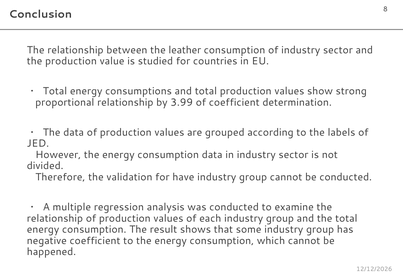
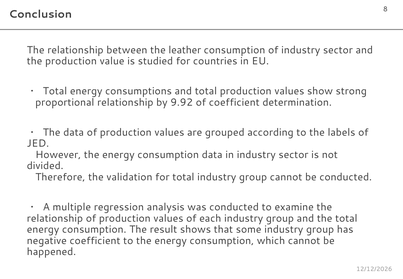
3.99: 3.99 -> 9.92
for have: have -> total
